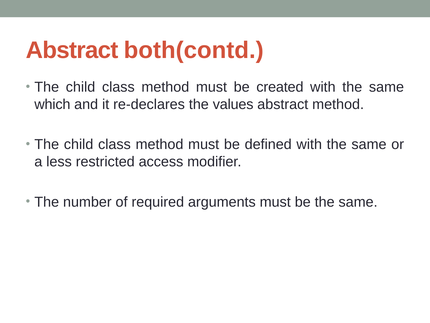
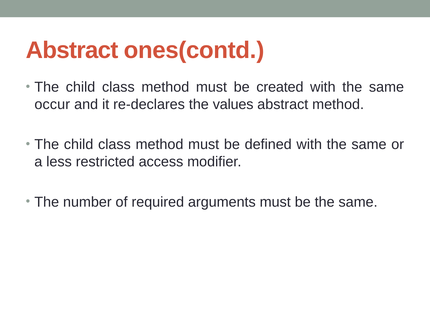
both(contd: both(contd -> ones(contd
which: which -> occur
